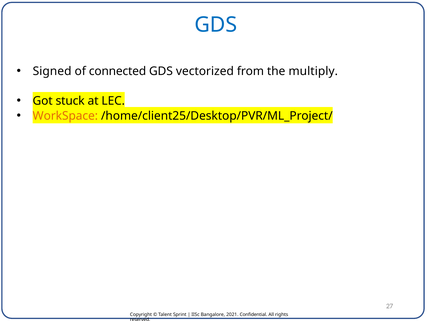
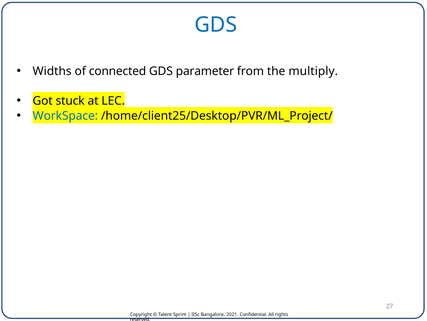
Signed: Signed -> Widths
vectorized: vectorized -> parameter
WorkSpace colour: orange -> blue
